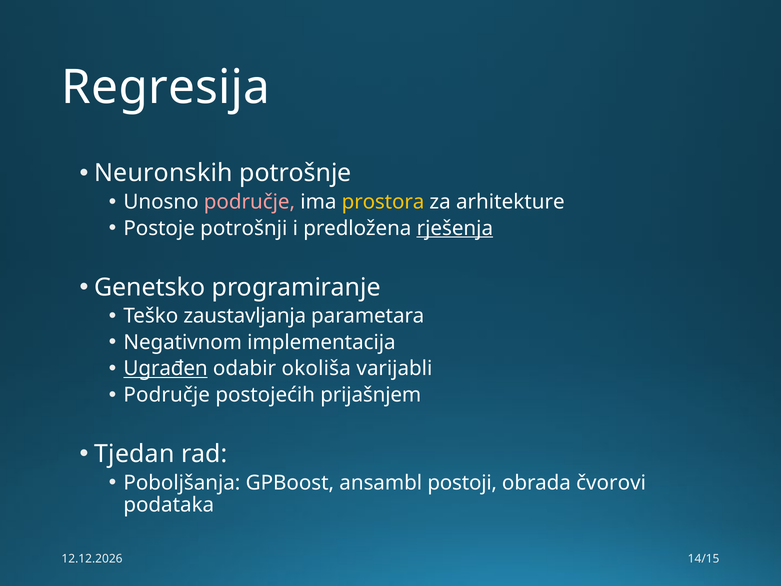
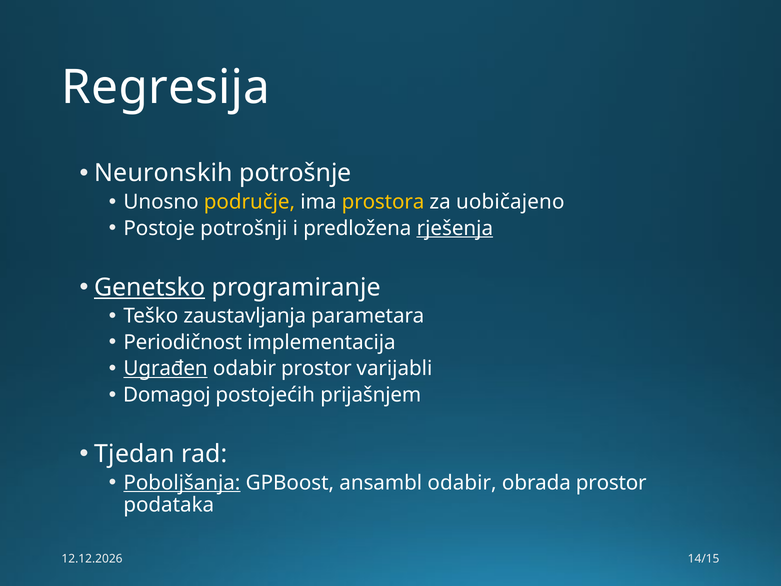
područje at (249, 202) colour: pink -> yellow
arhitekture: arhitekture -> uobičajeno
Genetsko underline: none -> present
Negativnom: Negativnom -> Periodičnost
odabir okoliša: okoliša -> prostor
Područje at (167, 395): Područje -> Domagoj
Poboljšanja underline: none -> present
ansambl postoji: postoji -> odabir
obrada čvorovi: čvorovi -> prostor
